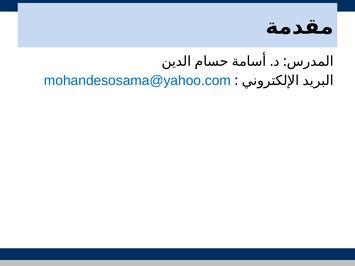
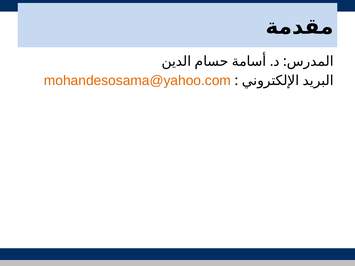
mohandesosama@yahoo.com colour: blue -> orange
